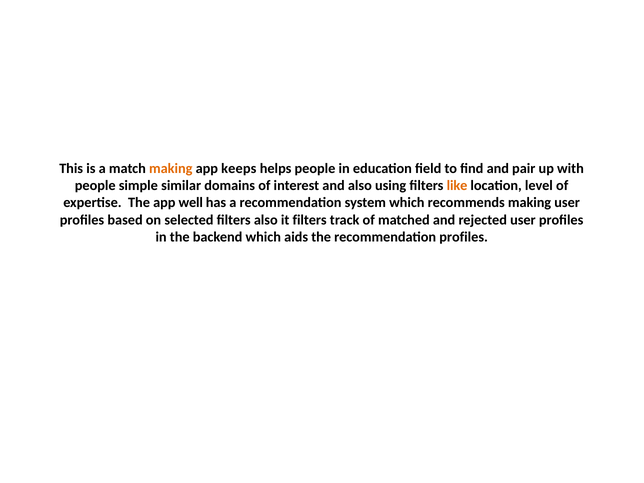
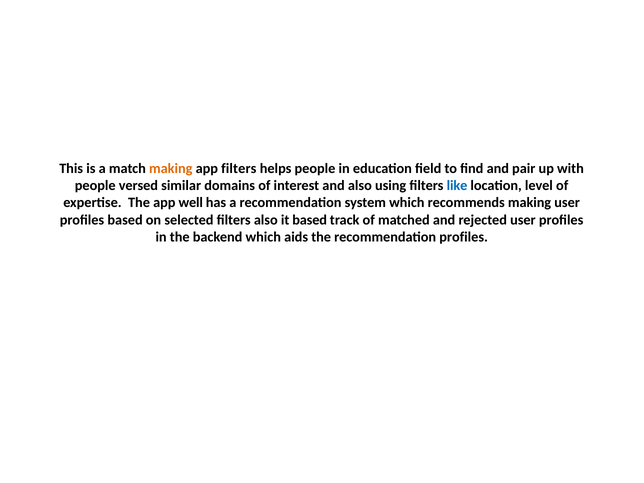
app keeps: keeps -> filters
simple: simple -> versed
like colour: orange -> blue
it filters: filters -> based
